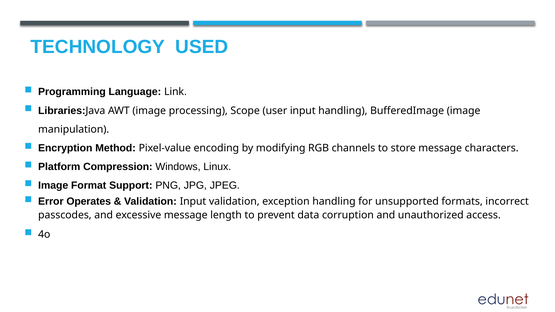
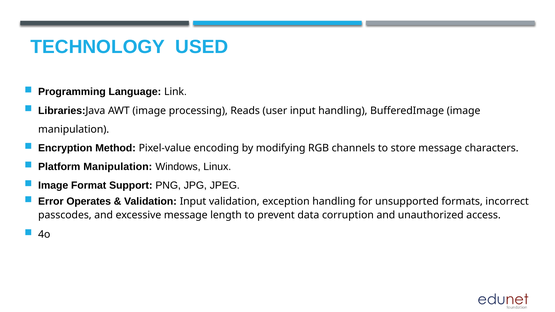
Scope: Scope -> Reads
Platform Compression: Compression -> Manipulation
